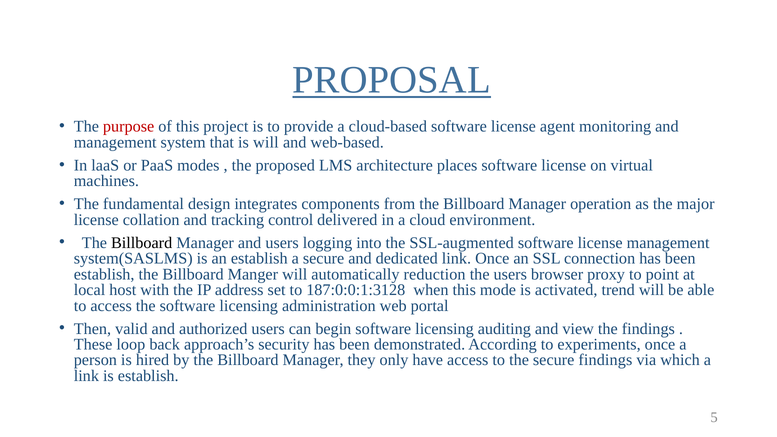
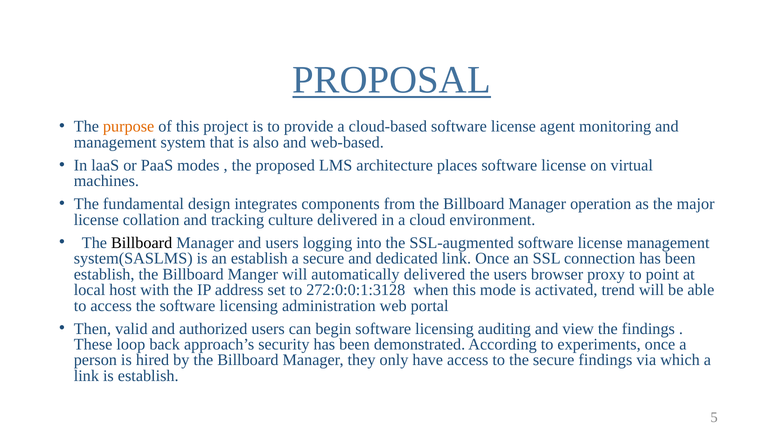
purpose colour: red -> orange
is will: will -> also
control: control -> culture
automatically reduction: reduction -> delivered
187:0:0:1:3128: 187:0:0:1:3128 -> 272:0:0:1:3128
